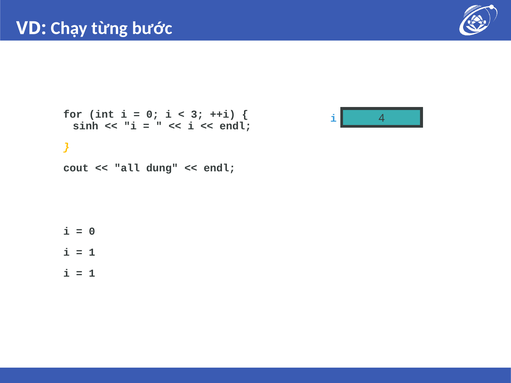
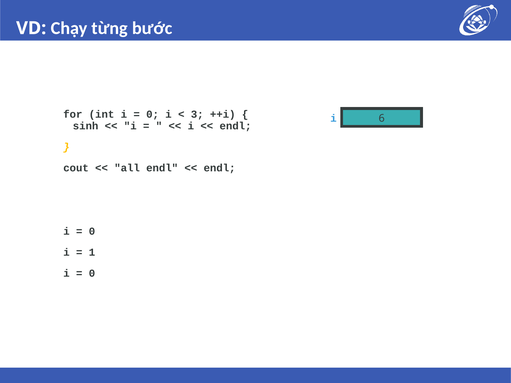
4: 4 -> 6
all dung: dung -> endl
1 at (92, 274): 1 -> 0
